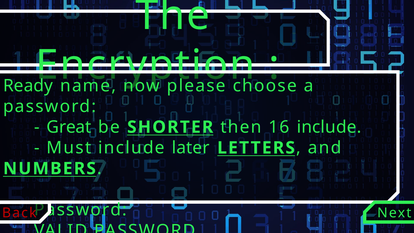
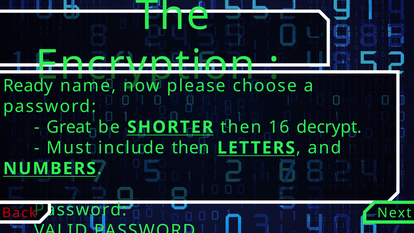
16 include: include -> decrypt
include later: later -> then
